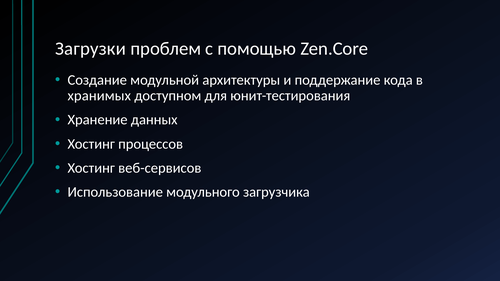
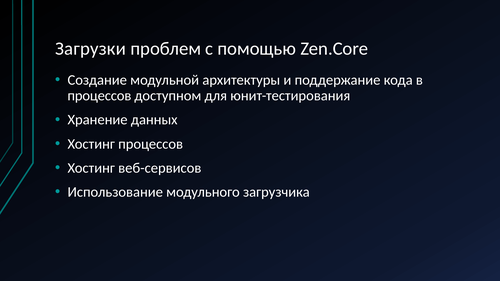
хранимых at (99, 96): хранимых -> процессов
